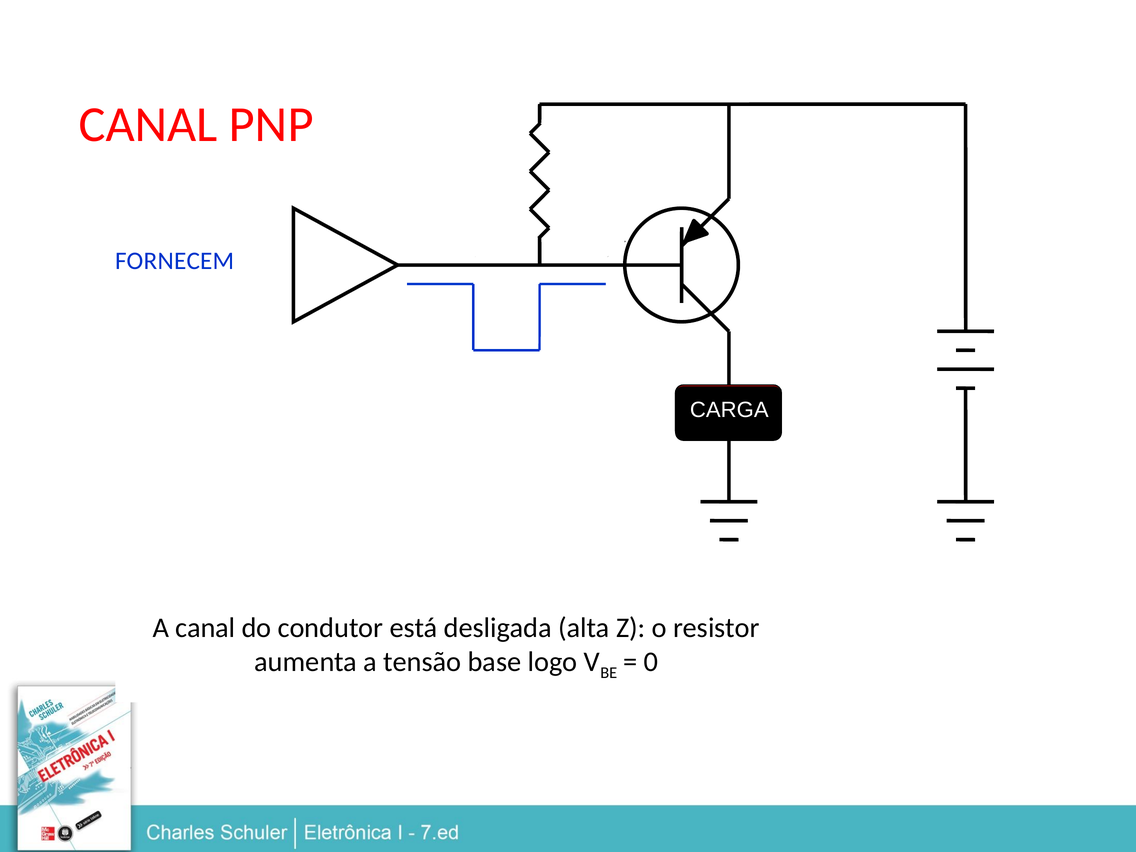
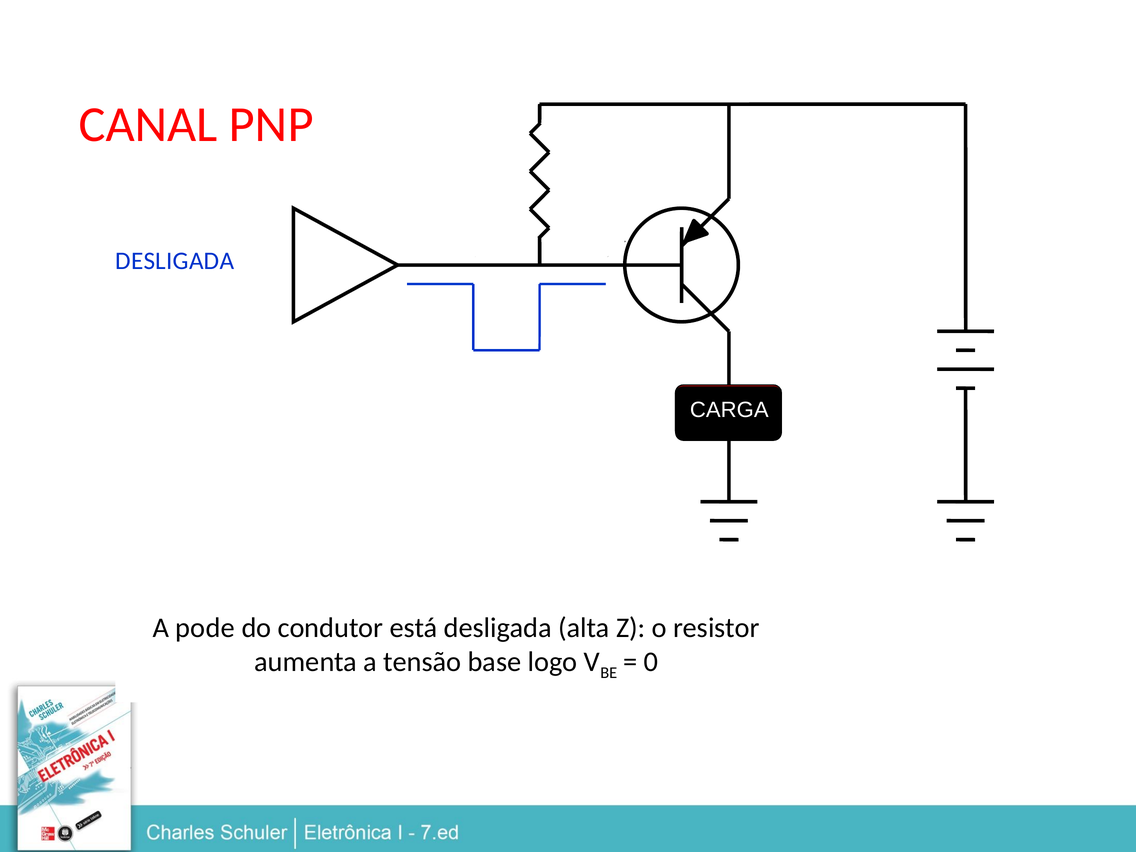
FORNECEM at (175, 261): FORNECEM -> DESLIGADA
A canal: canal -> pode
